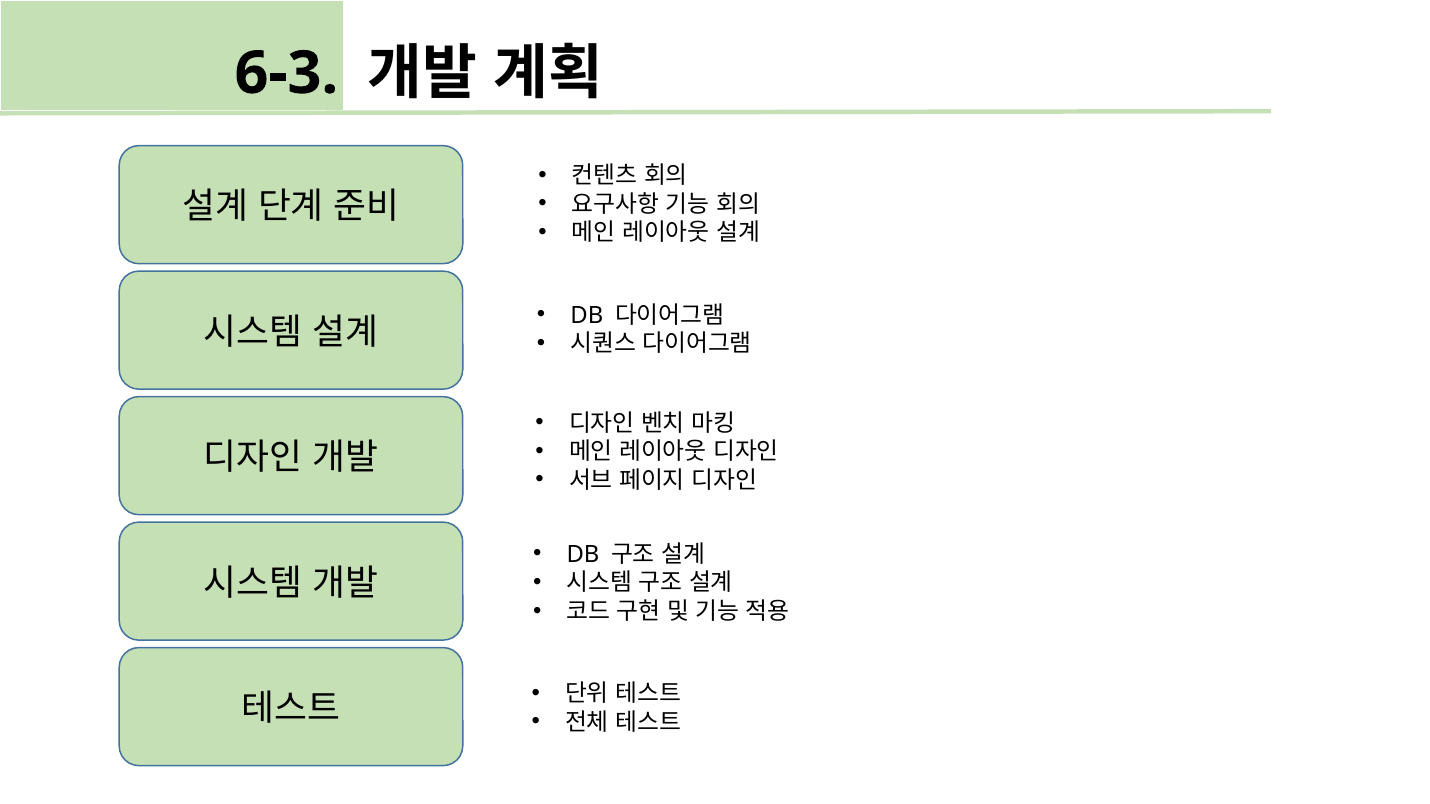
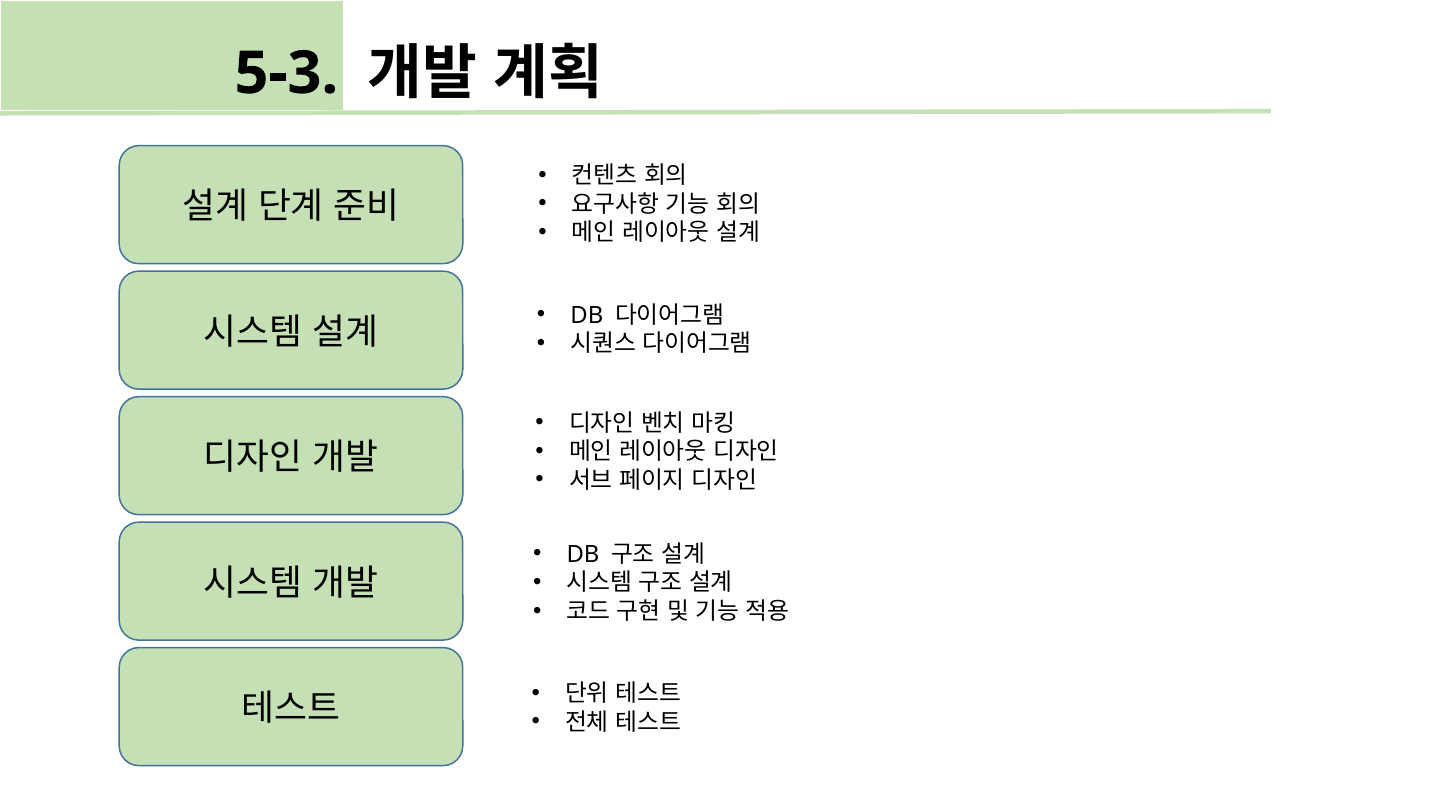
6-3: 6-3 -> 5-3
